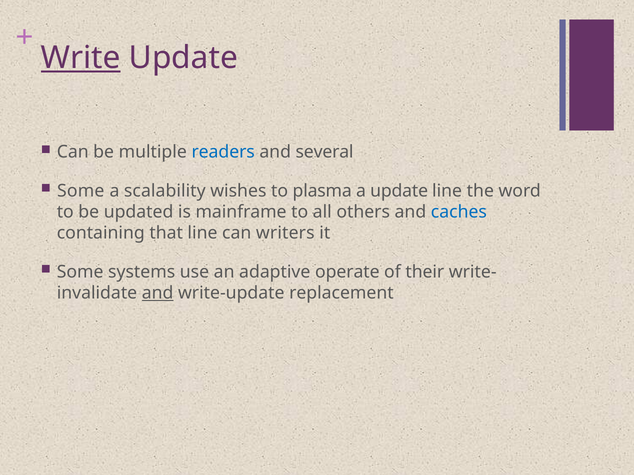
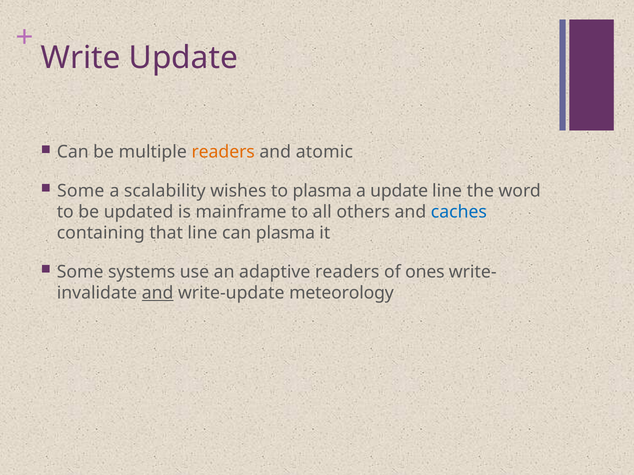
Write underline: present -> none
readers at (223, 152) colour: blue -> orange
several: several -> atomic
can writers: writers -> plasma
adaptive operate: operate -> readers
their: their -> ones
replacement: replacement -> meteorology
